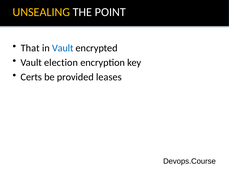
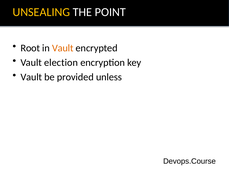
That: That -> Root
Vault at (63, 48) colour: blue -> orange
Certs at (31, 77): Certs -> Vault
leases: leases -> unless
